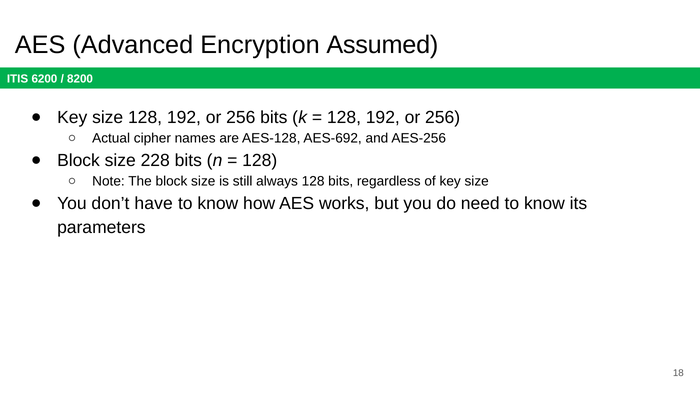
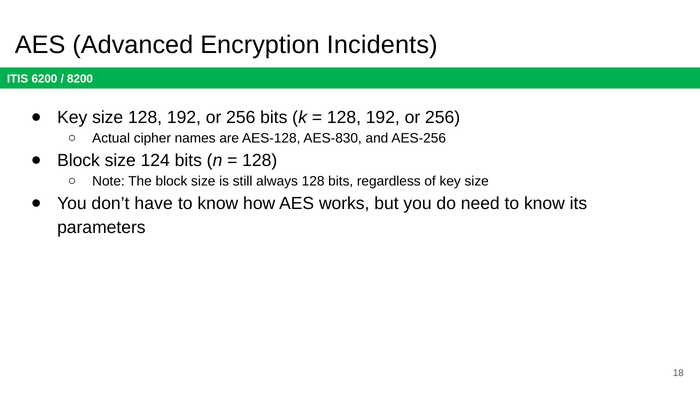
Assumed: Assumed -> Incidents
AES-692: AES-692 -> AES-830
228: 228 -> 124
